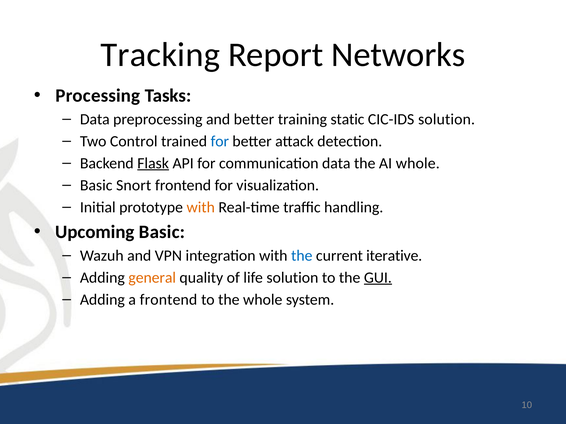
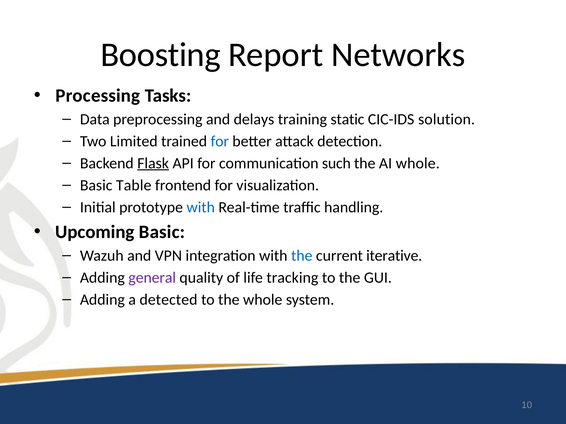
Tracking: Tracking -> Boosting
and better: better -> delays
Control: Control -> Limited
communication data: data -> such
Snort: Snort -> Table
with at (201, 207) colour: orange -> blue
general colour: orange -> purple
life solution: solution -> tracking
GUI underline: present -> none
a frontend: frontend -> detected
